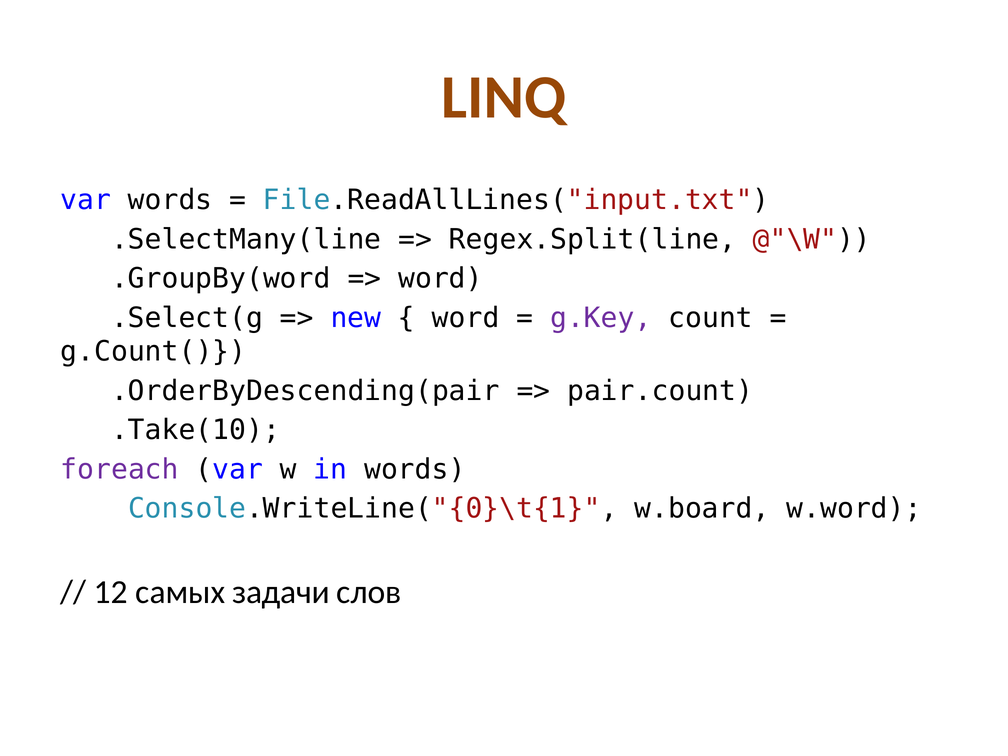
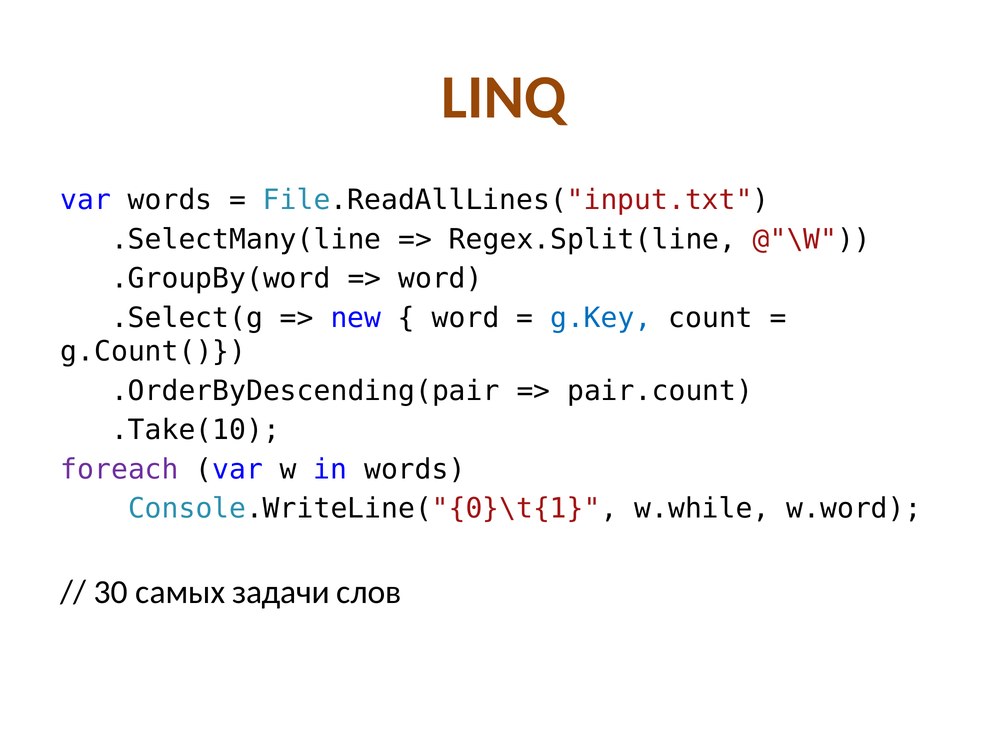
g.Key colour: purple -> blue
w.board: w.board -> w.while
12: 12 -> 30
